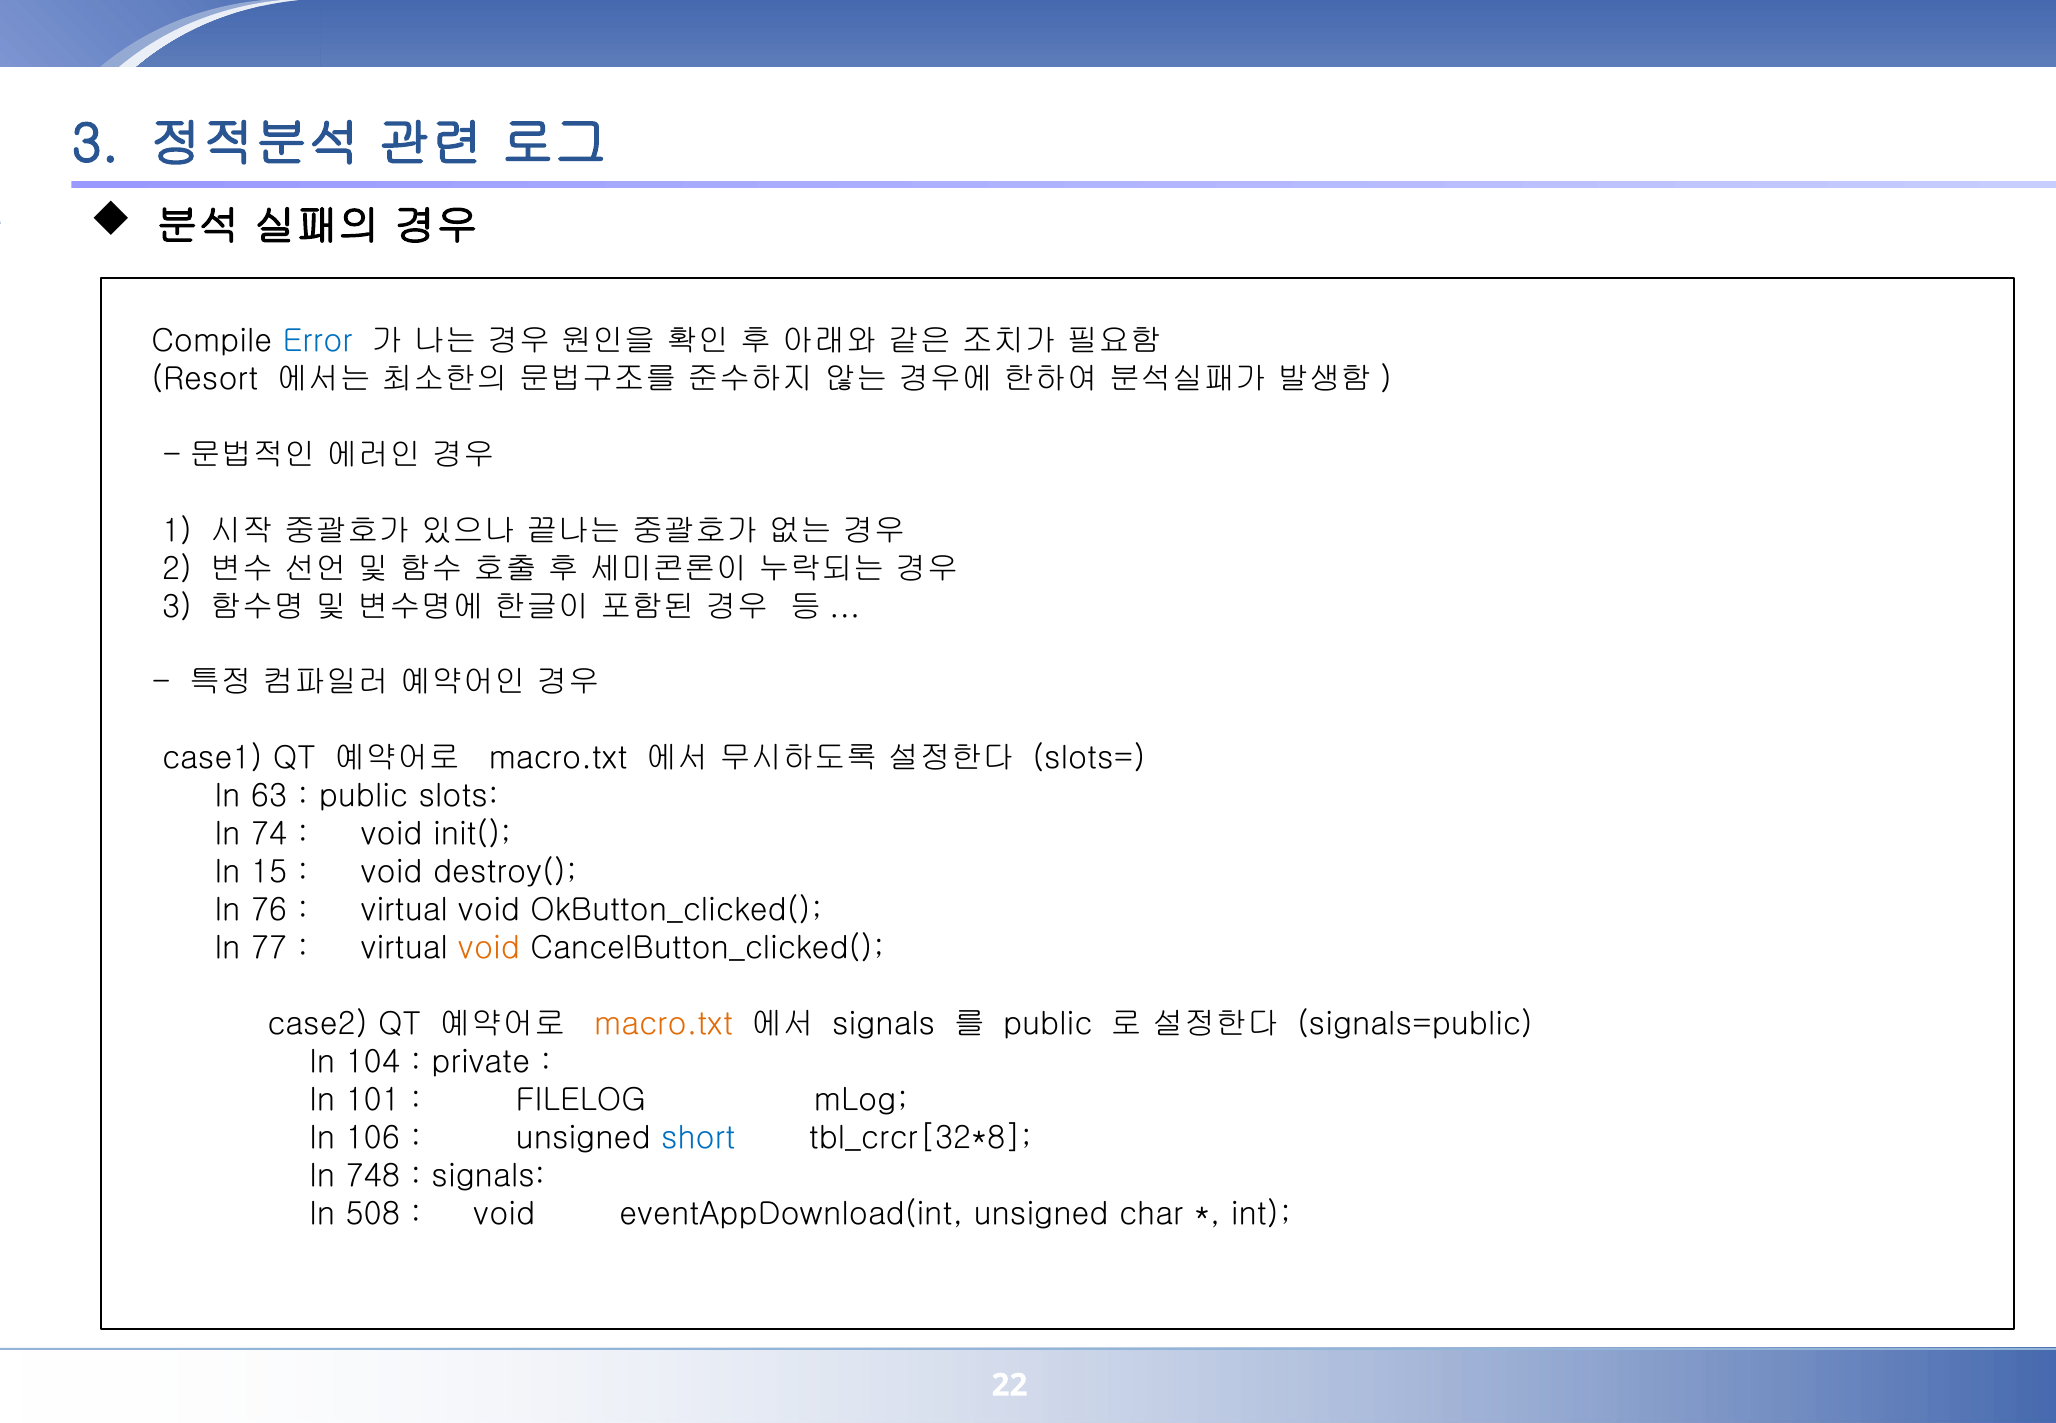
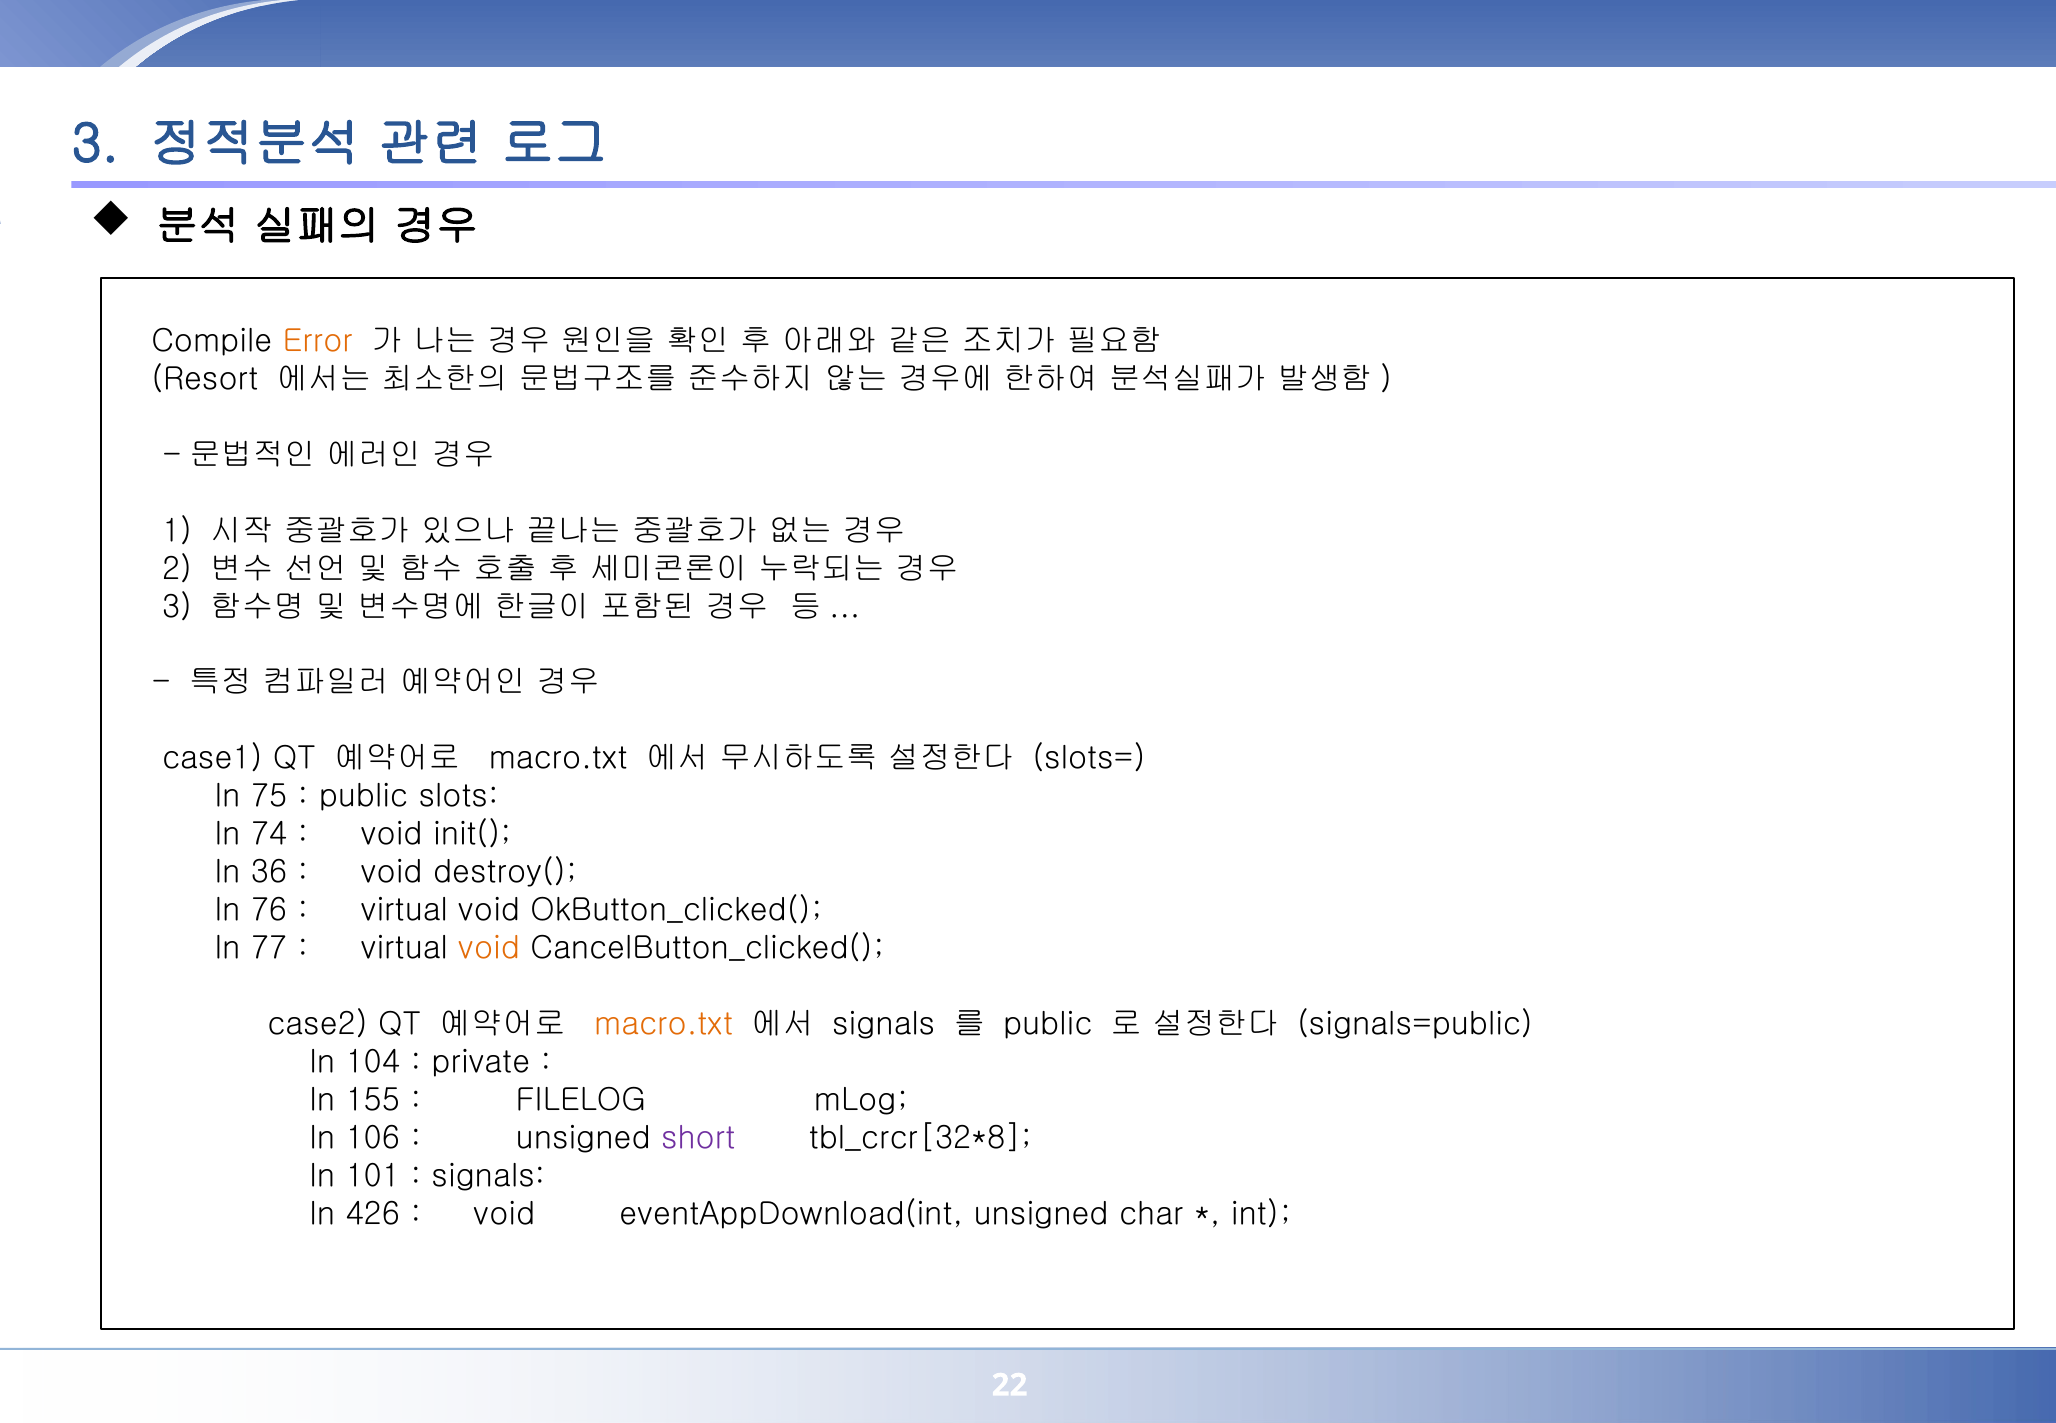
Error colour: blue -> orange
63: 63 -> 75
15: 15 -> 36
101: 101 -> 155
short colour: blue -> purple
748: 748 -> 101
508: 508 -> 426
